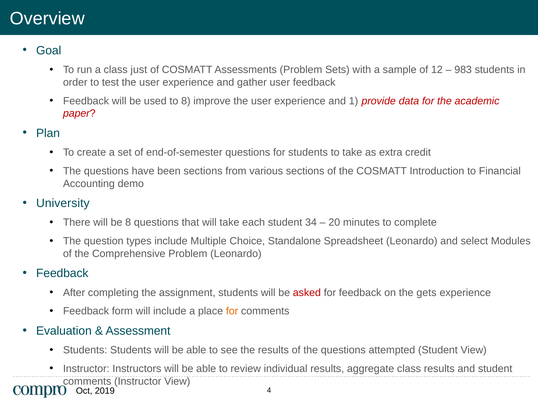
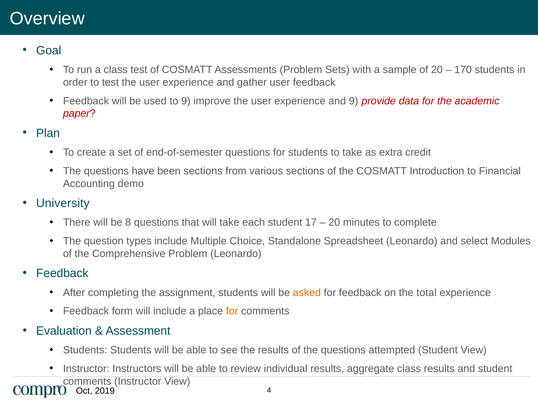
class just: just -> test
of 12: 12 -> 20
983: 983 -> 170
to 8: 8 -> 9
and 1: 1 -> 9
34: 34 -> 17
asked colour: red -> orange
gets: gets -> total
